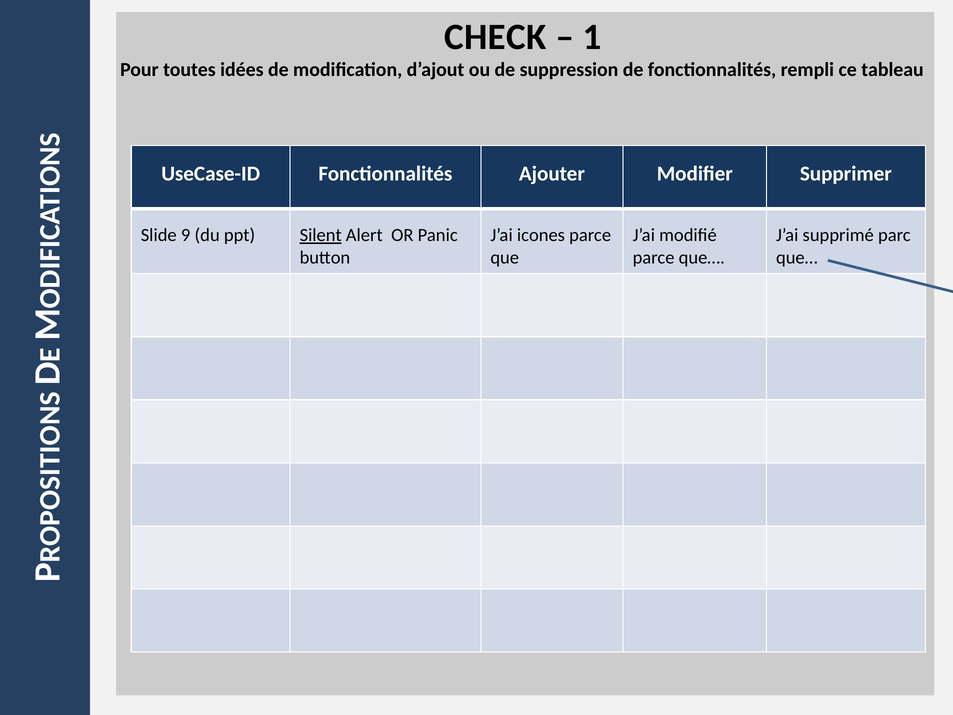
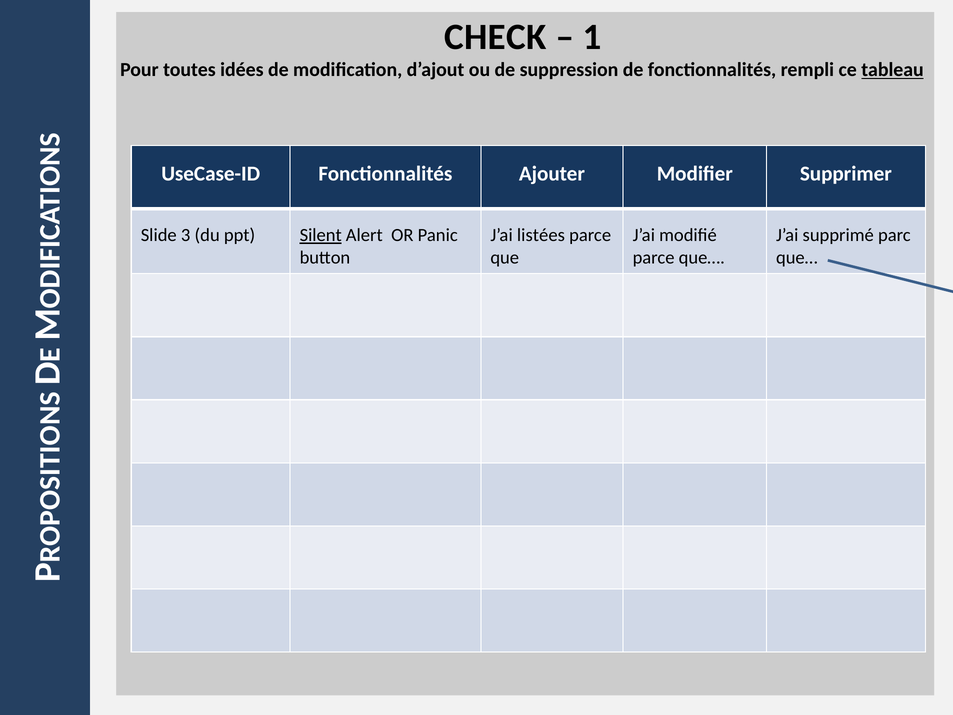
tableau at (893, 70) underline: none -> present
9: 9 -> 3
icones: icones -> listées
